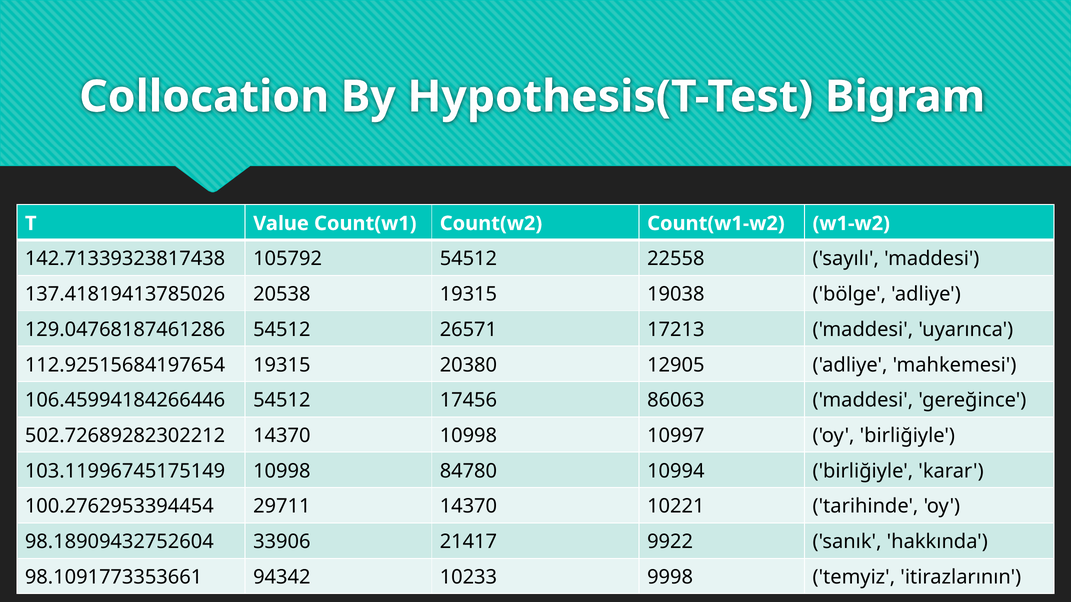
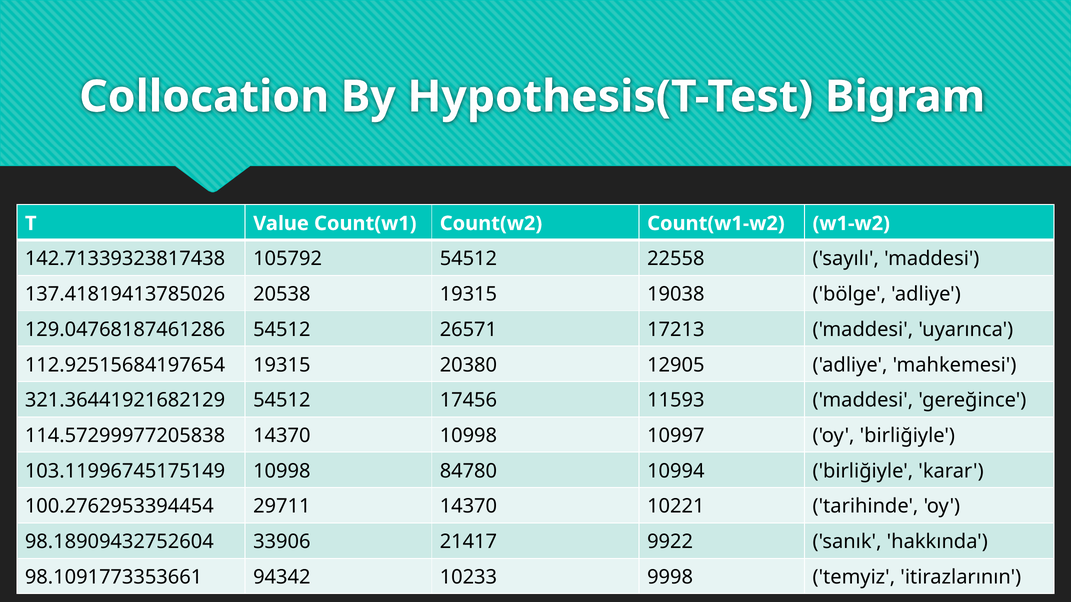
106.45994184266446: 106.45994184266446 -> 321.36441921682129
86063: 86063 -> 11593
502.72689282302212: 502.72689282302212 -> 114.57299977205838
